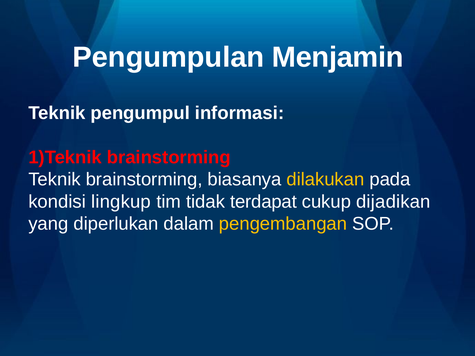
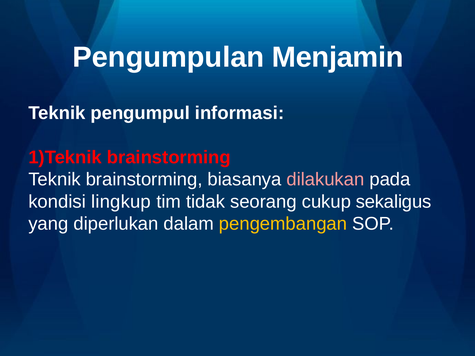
dilakukan colour: yellow -> pink
terdapat: terdapat -> seorang
dijadikan: dijadikan -> sekaligus
